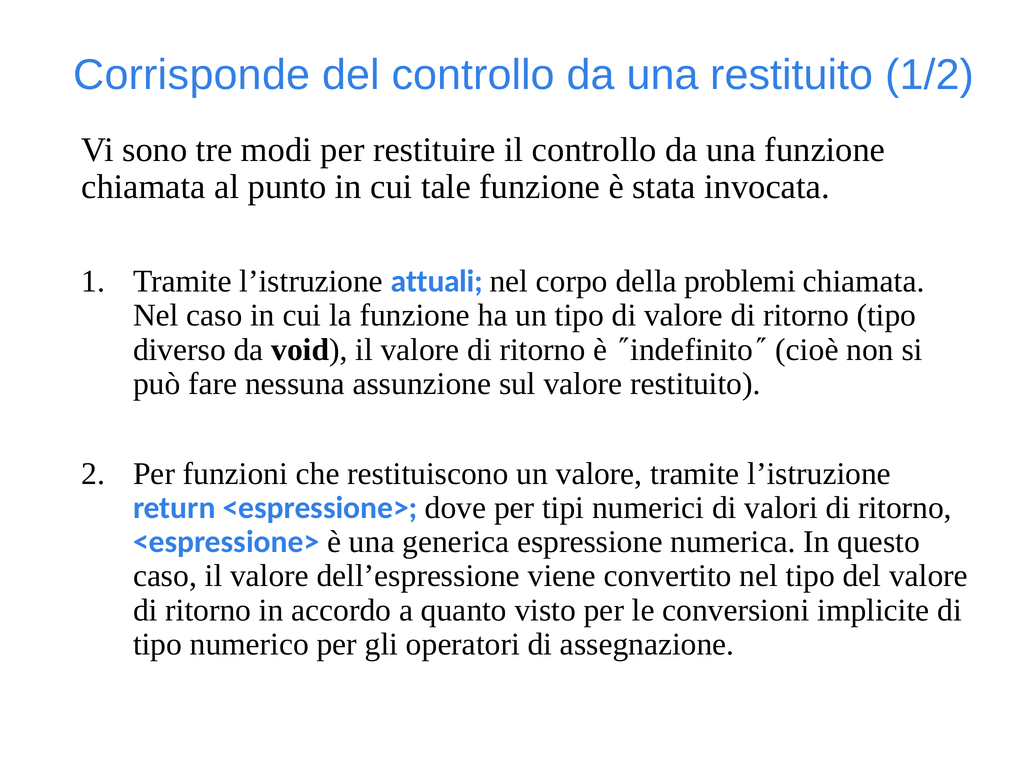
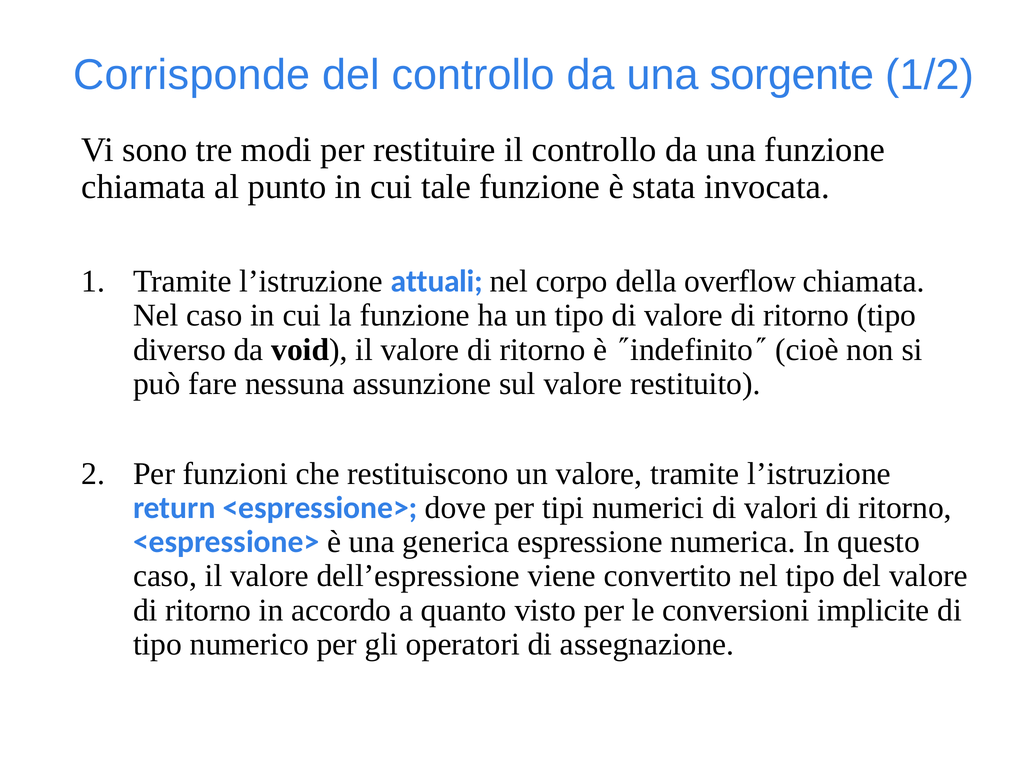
una restituito: restituito -> sorgente
problemi: problemi -> overflow
